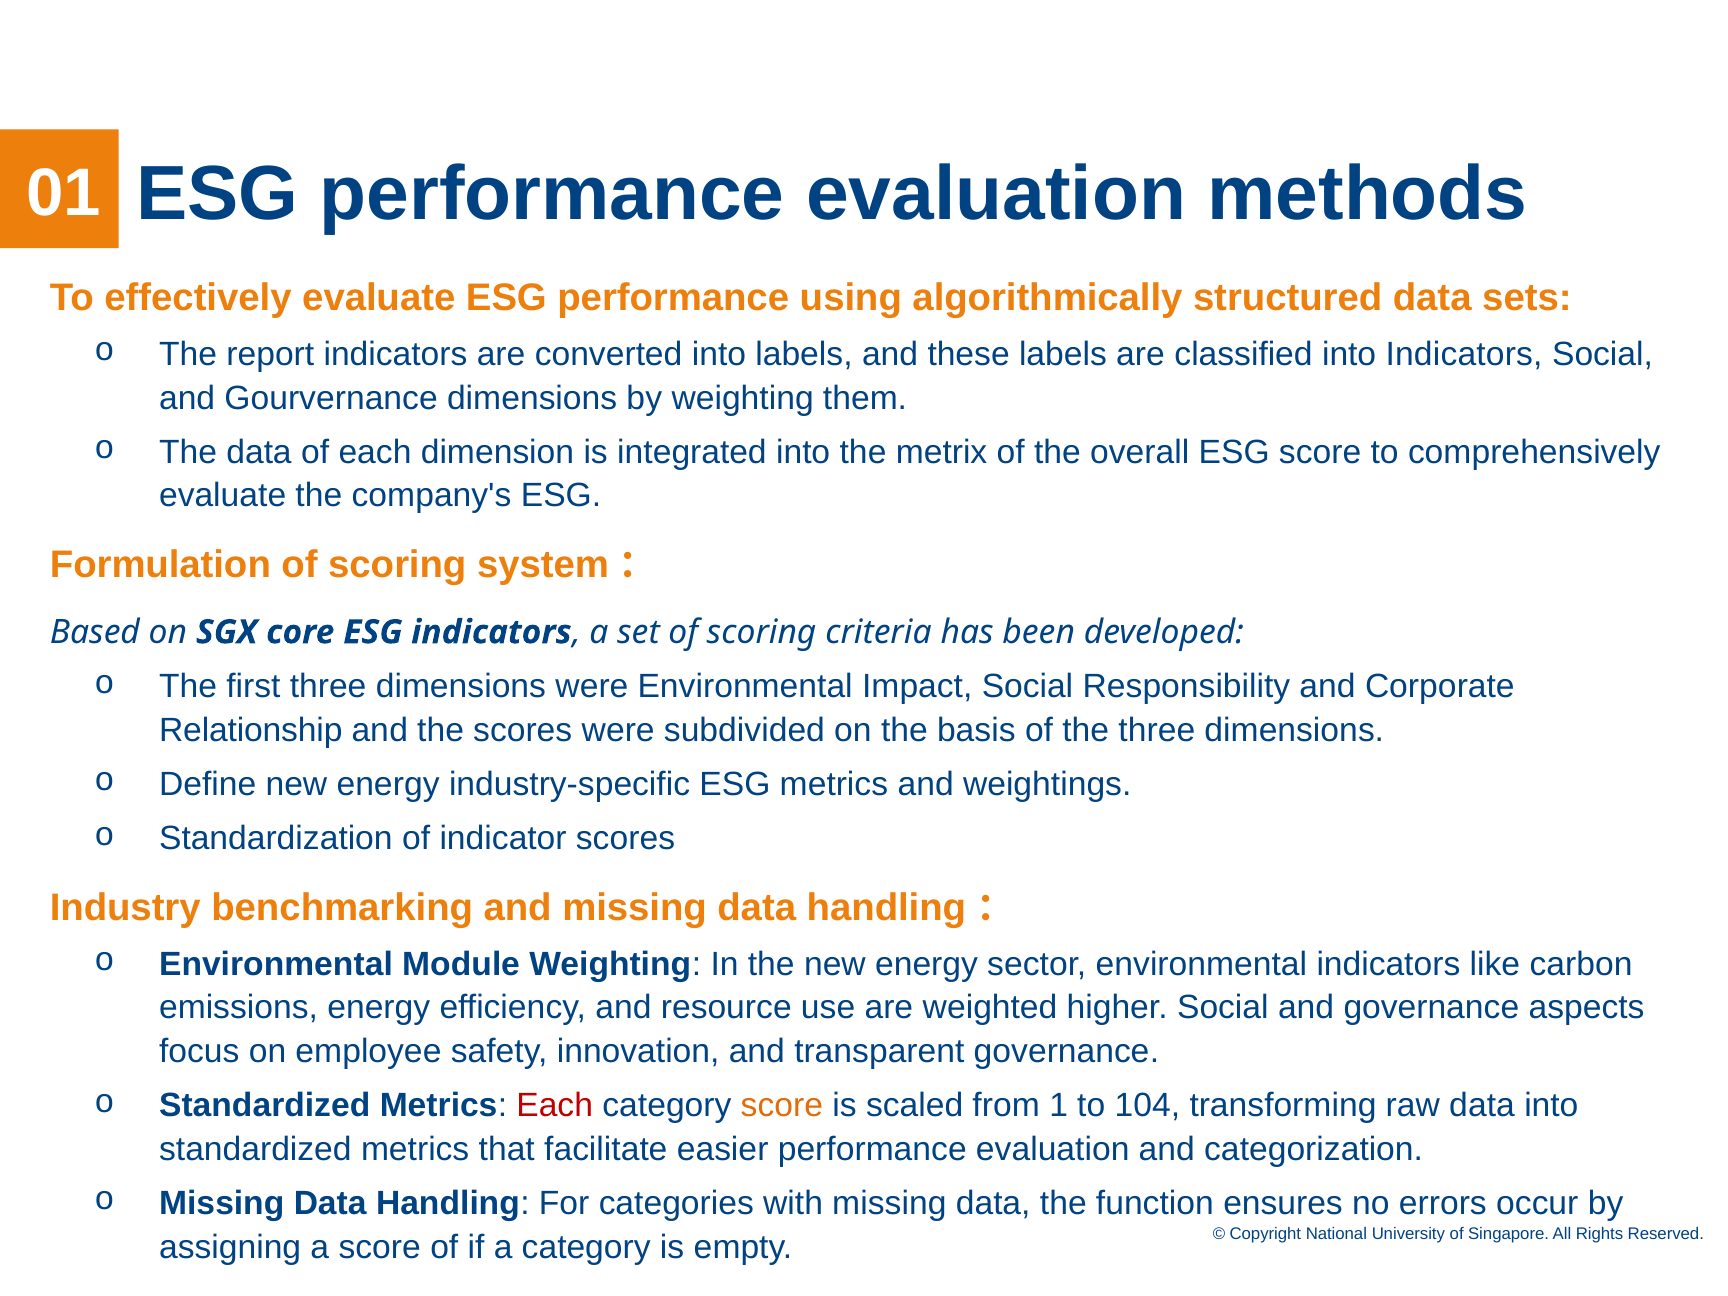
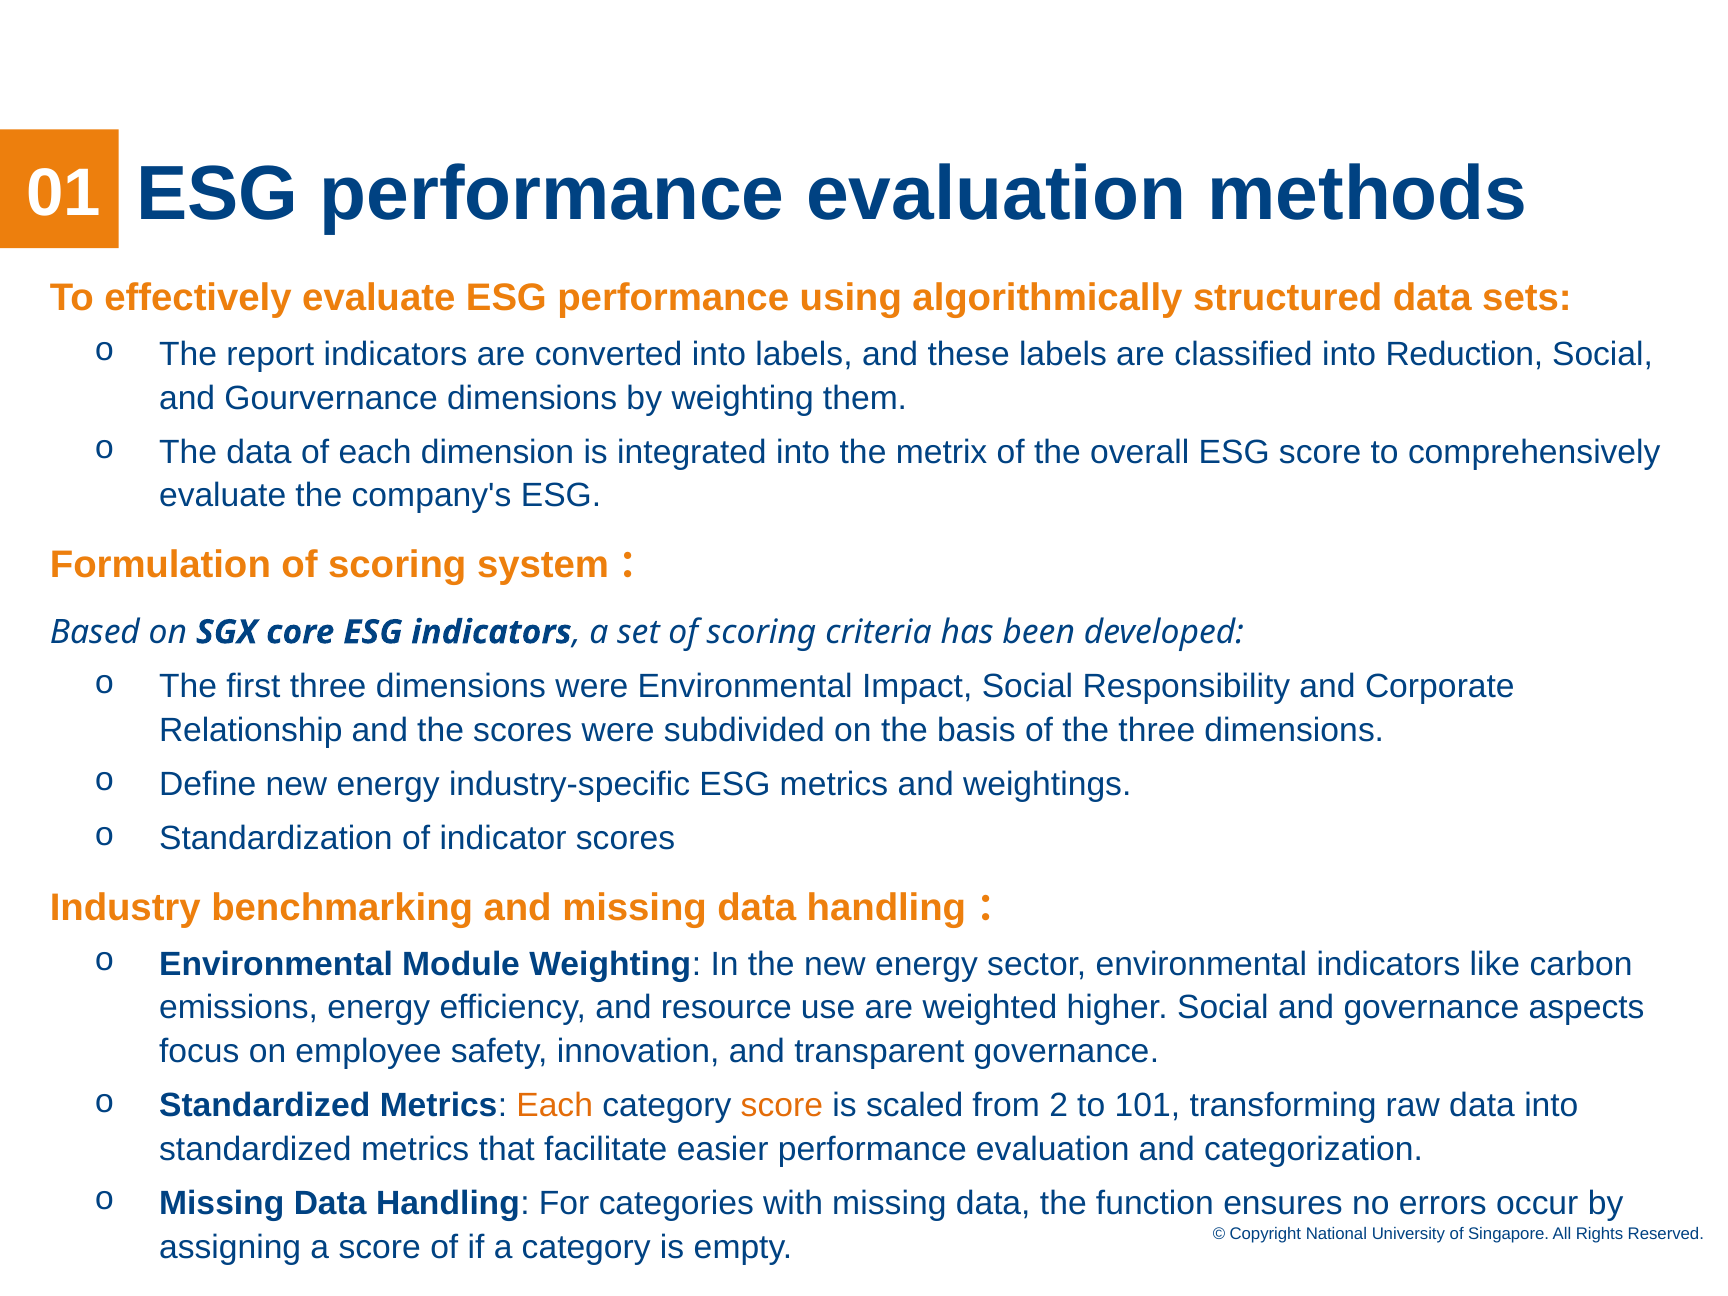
into Indicators: Indicators -> Reduction
Each at (555, 1106) colour: red -> orange
1: 1 -> 2
104: 104 -> 101
